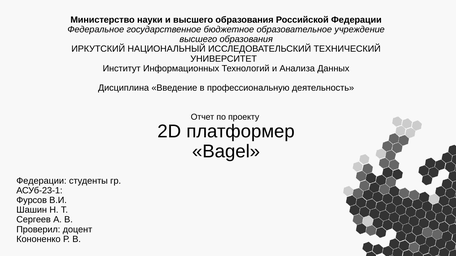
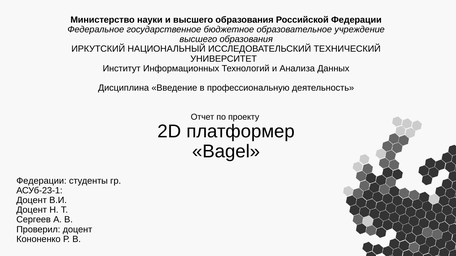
Фурсов at (32, 201): Фурсов -> Доцент
Шашин at (32, 210): Шашин -> Доцент
